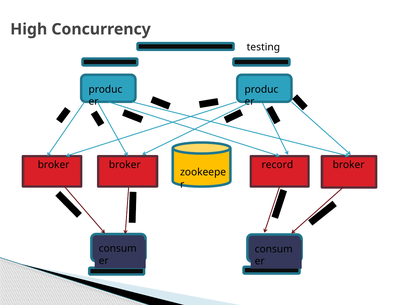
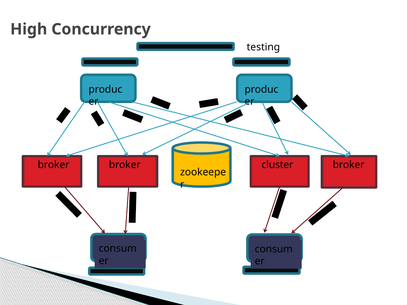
record: record -> cluster
